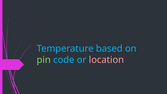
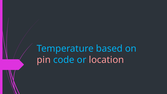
pin colour: light green -> pink
